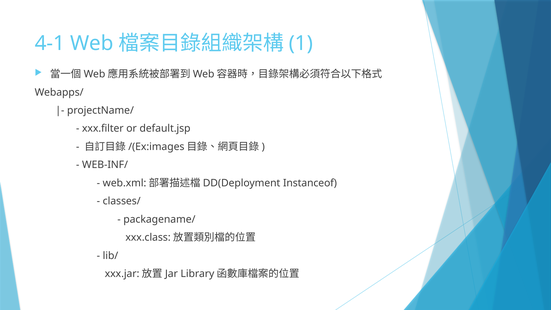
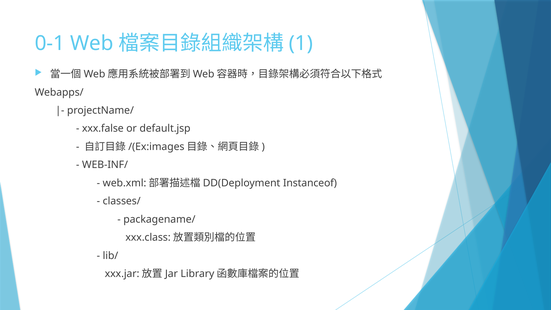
4-1: 4-1 -> 0-1
xxx.filter: xxx.filter -> xxx.false
